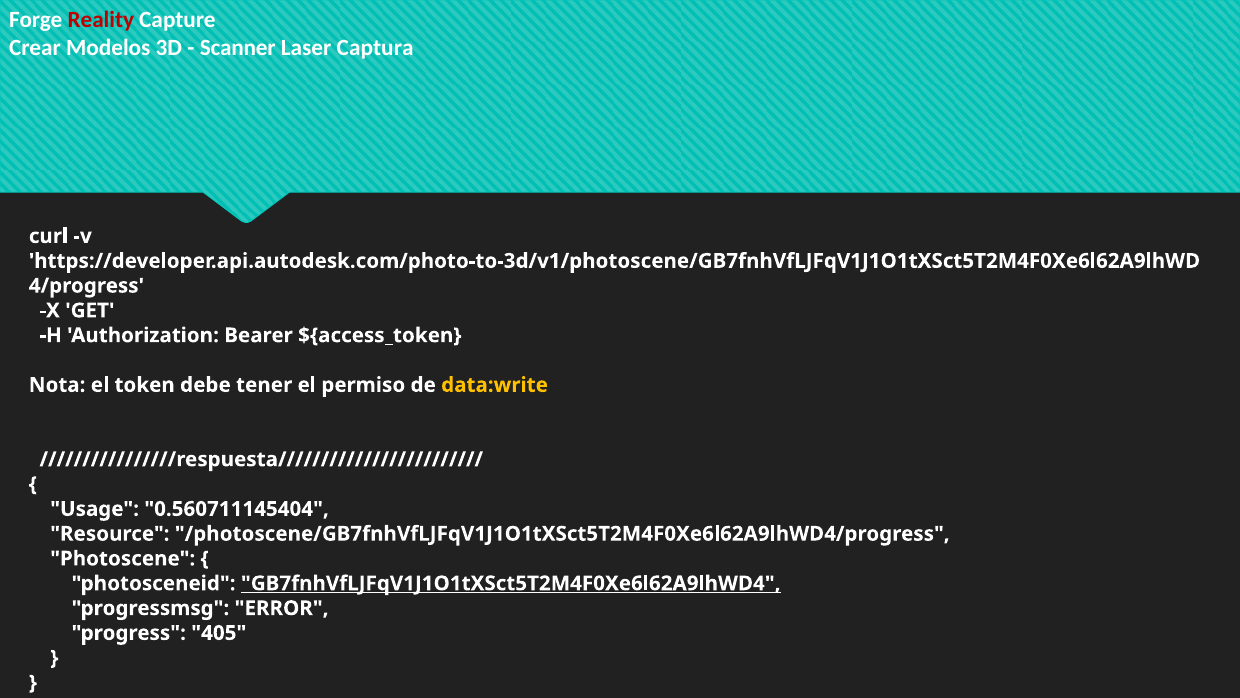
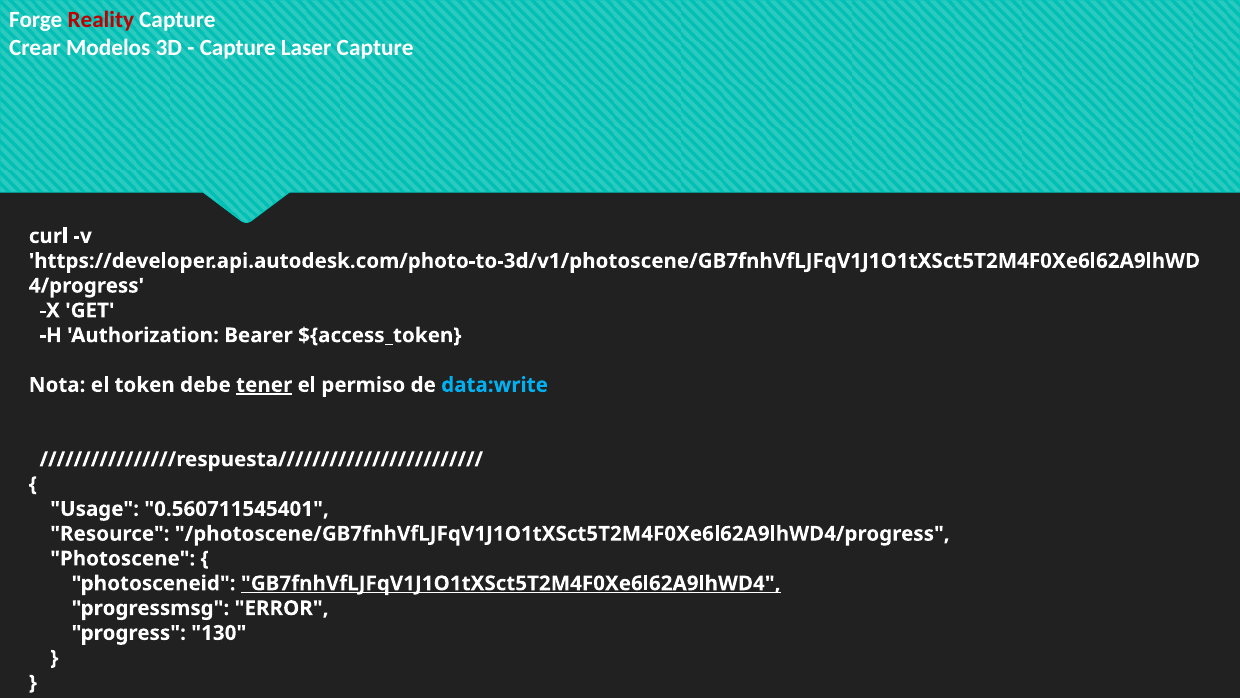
Scanner at (238, 48): Scanner -> Capture
Laser Captura: Captura -> Capture
tener underline: none -> present
data:write colour: yellow -> light blue
0.560711145404: 0.560711145404 -> 0.560711545401
405: 405 -> 130
